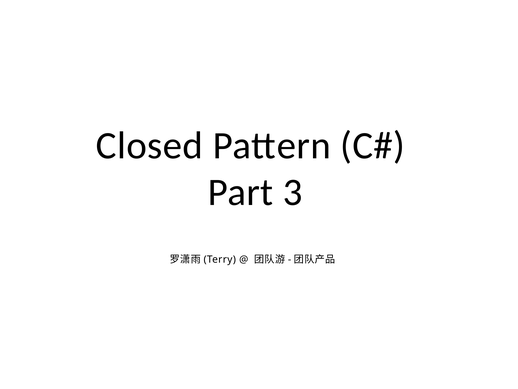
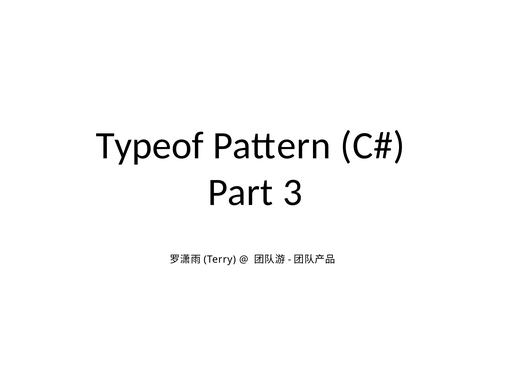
Closed: Closed -> Typeof
